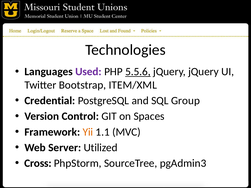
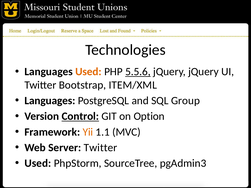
Used at (88, 72) colour: purple -> orange
Credential at (50, 101): Credential -> Languages
Control underline: none -> present
Spaces: Spaces -> Option
Server Utilized: Utilized -> Twitter
Cross at (38, 163): Cross -> Used
